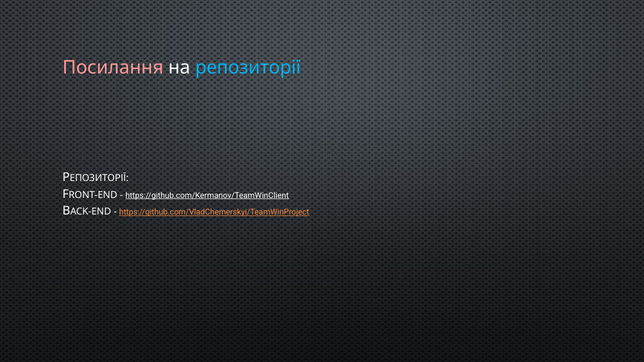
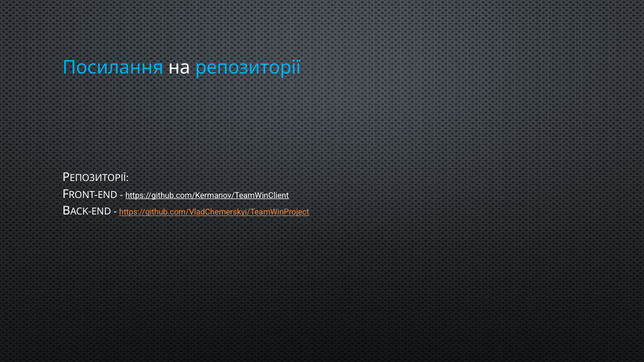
Посилання colour: pink -> light blue
